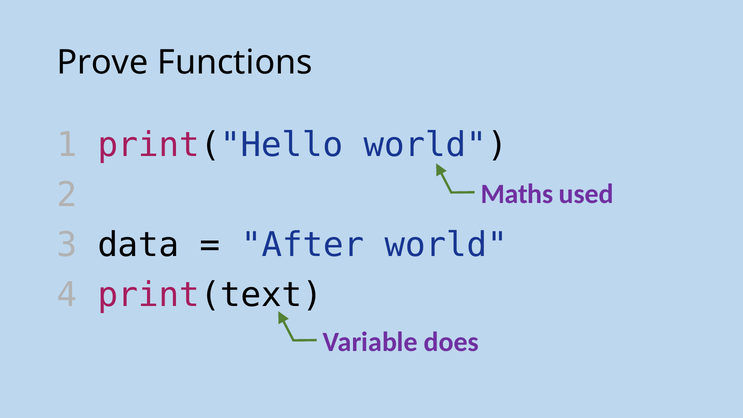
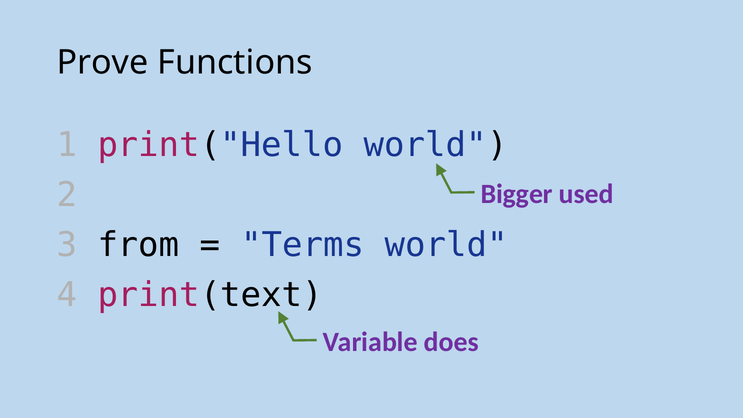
Maths: Maths -> Bigger
data: data -> from
After: After -> Terms
